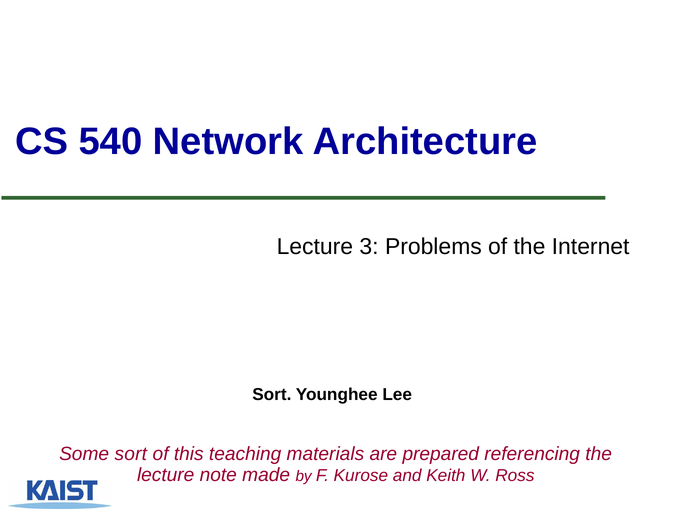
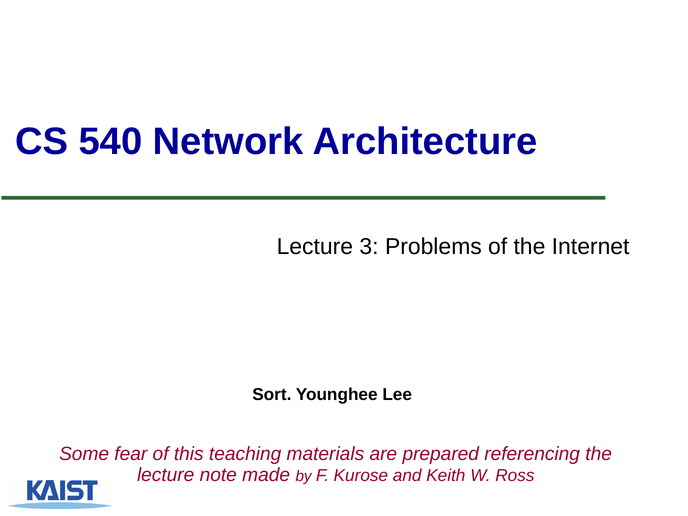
Some sort: sort -> fear
